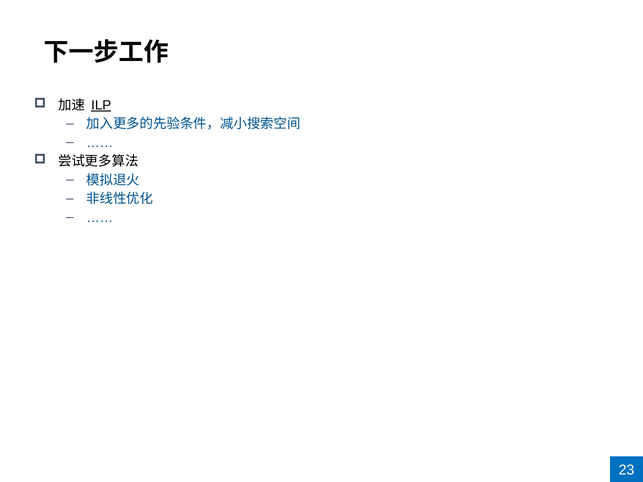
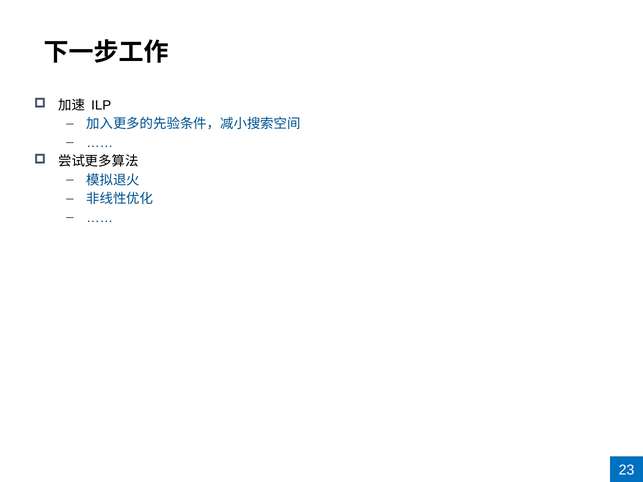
ILP underline: present -> none
